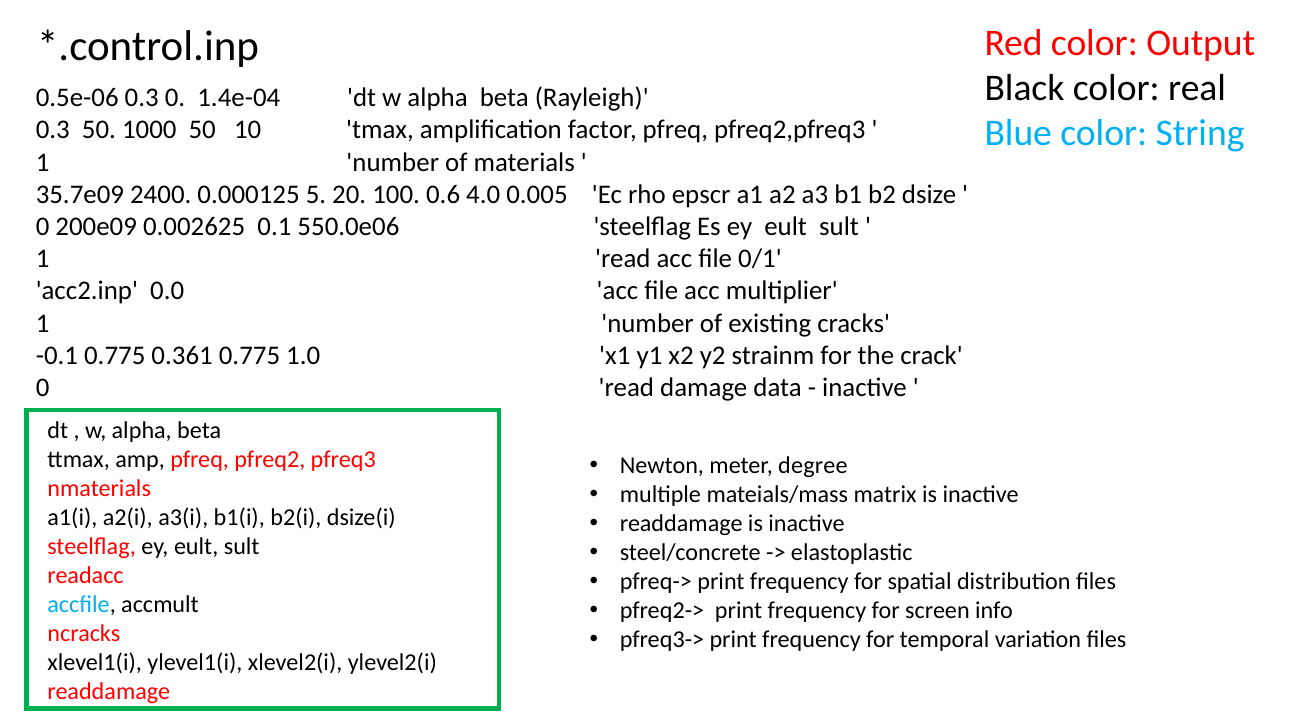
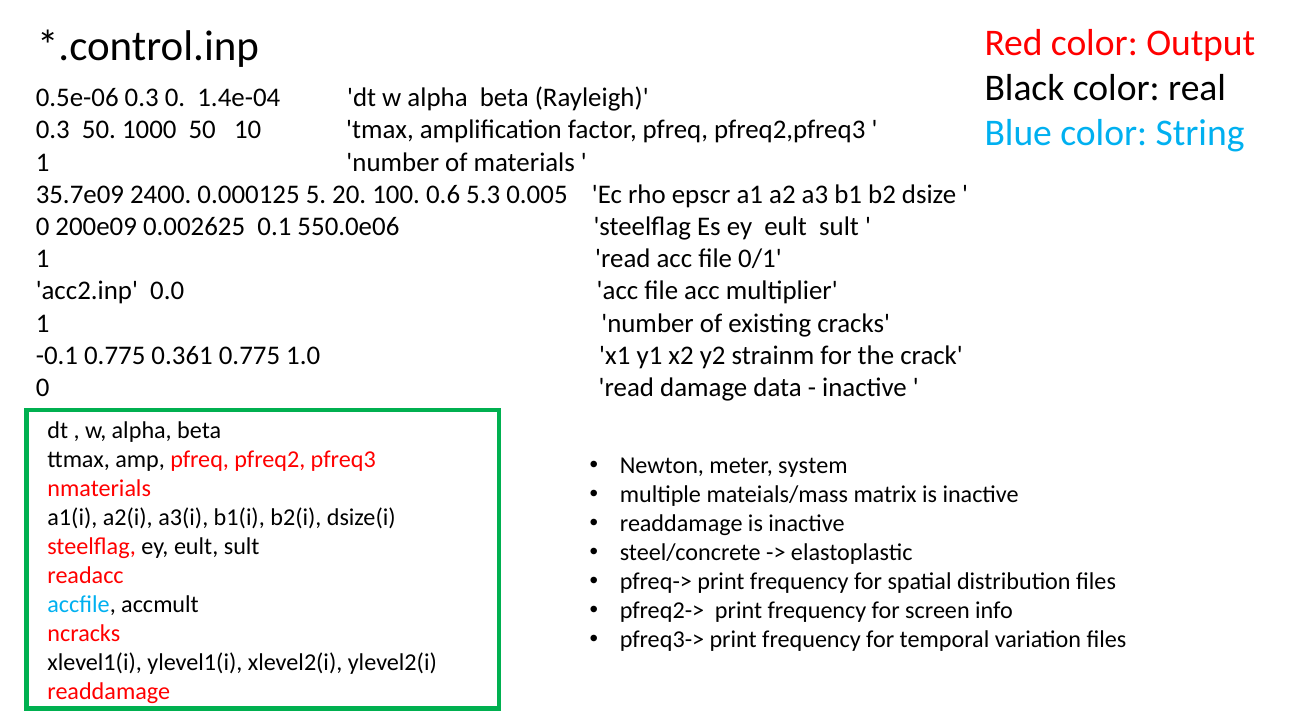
4.0: 4.0 -> 5.3
degree: degree -> system
